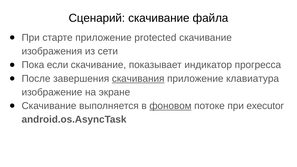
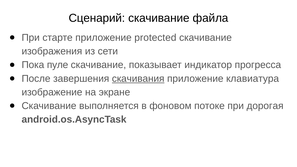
если: если -> пуле
фоновом underline: present -> none
executor: executor -> дорогая
